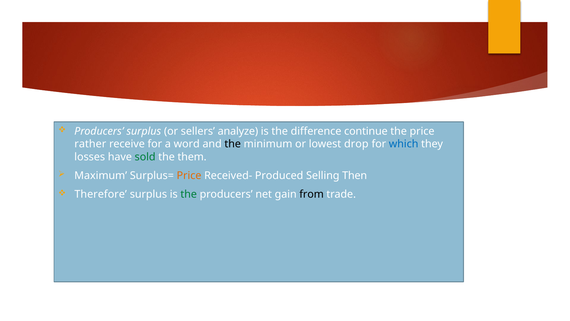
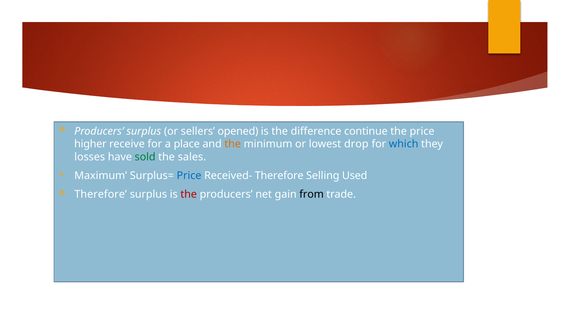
analyze: analyze -> opened
rather: rather -> higher
word: word -> place
the at (233, 144) colour: black -> orange
them: them -> sales
Price at (189, 175) colour: orange -> blue
Received- Produced: Produced -> Therefore
Then: Then -> Used
the at (189, 194) colour: green -> red
